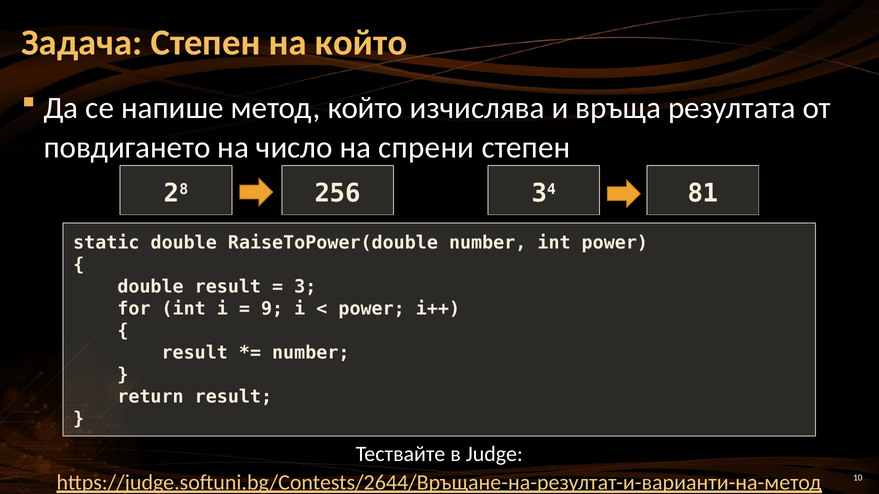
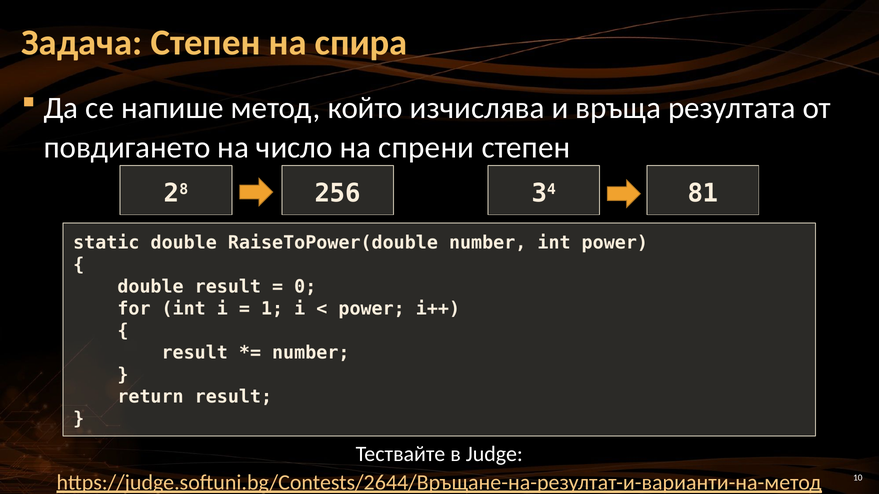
на който: който -> спира
3: 3 -> 0
9: 9 -> 1
